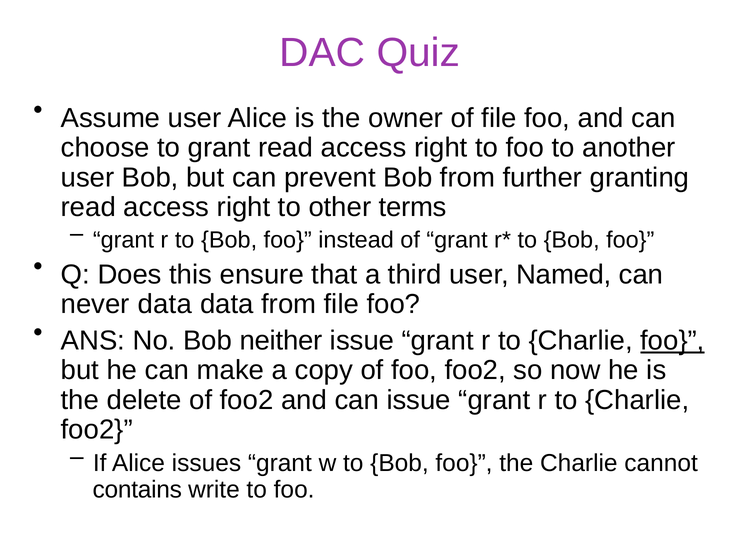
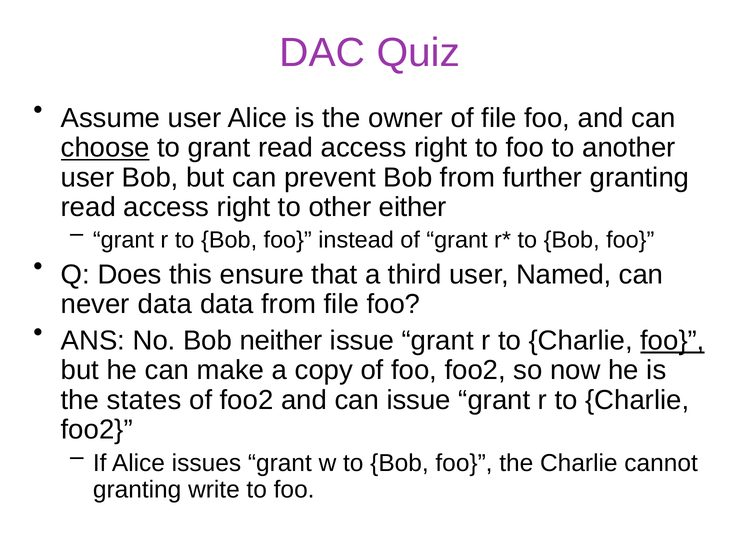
choose underline: none -> present
terms: terms -> either
delete: delete -> states
contains at (137, 490): contains -> granting
